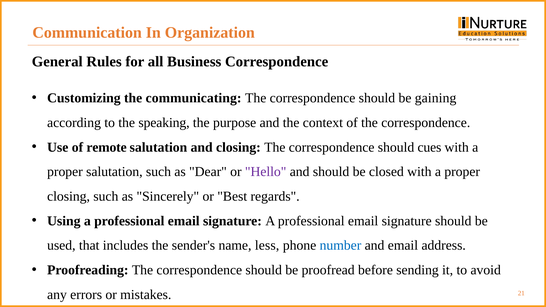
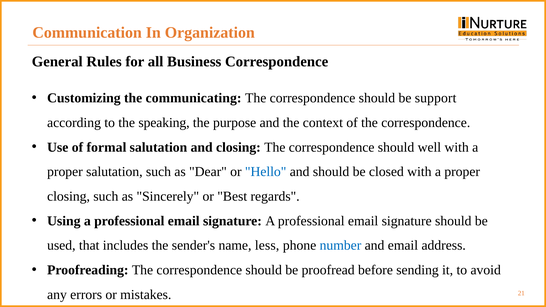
gaining: gaining -> support
remote: remote -> formal
cues: cues -> well
Hello colour: purple -> blue
